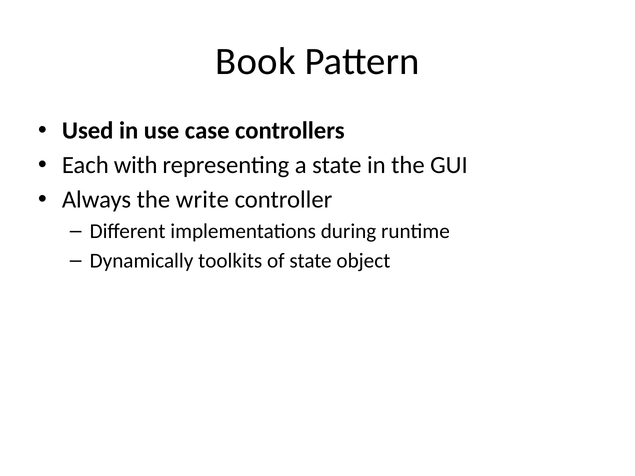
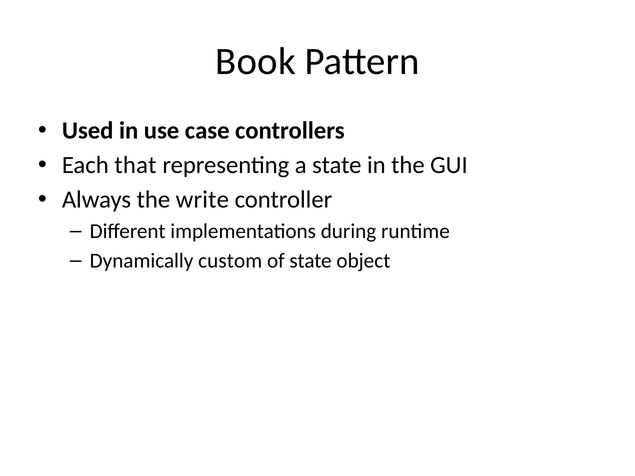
with: with -> that
toolkits: toolkits -> custom
